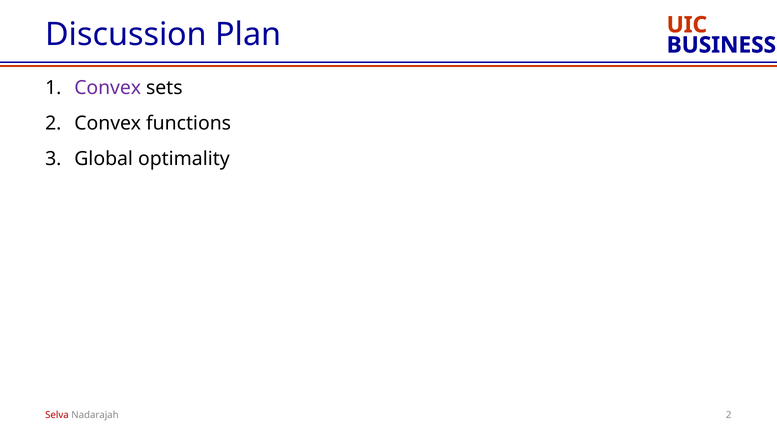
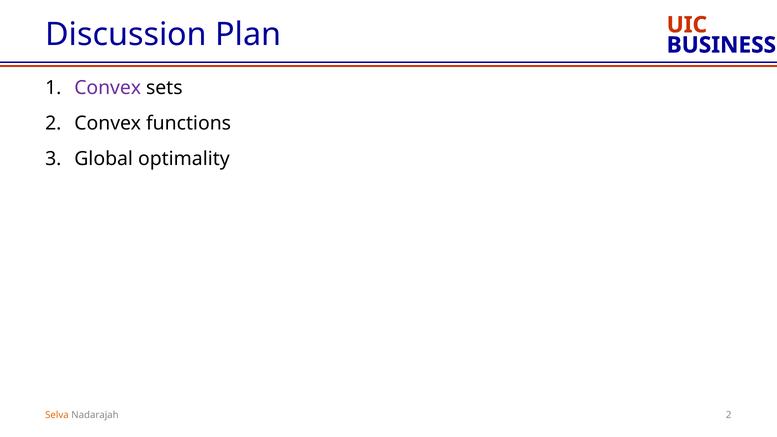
Selva colour: red -> orange
